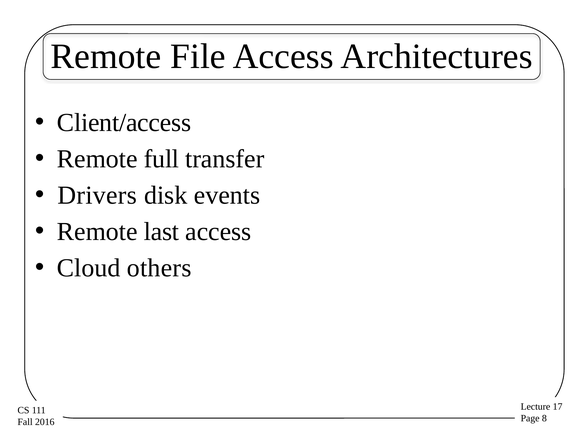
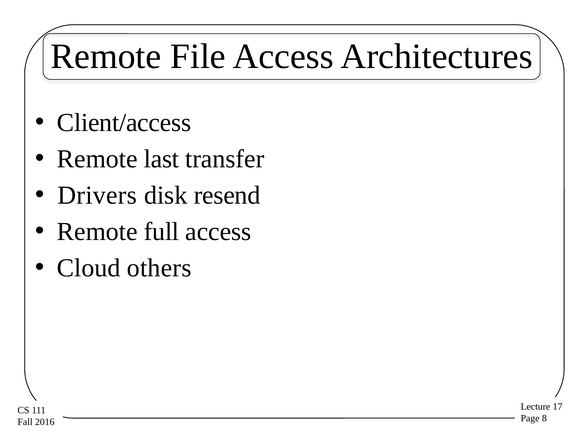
full: full -> last
events: events -> resend
last: last -> full
